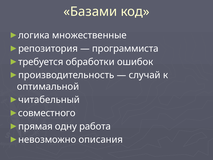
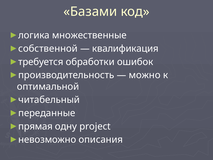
репозитория: репозитория -> собственной
программиста: программиста -> квалификация
случай: случай -> можно
совместного: совместного -> переданные
работа: работа -> project
